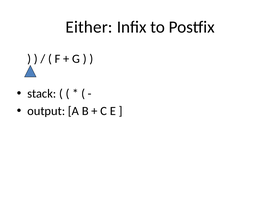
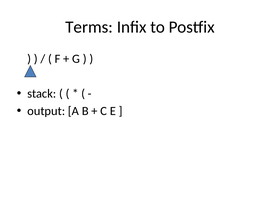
Either: Either -> Terms
